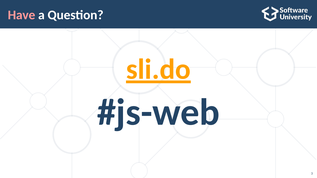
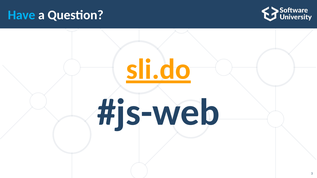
Have colour: pink -> light blue
